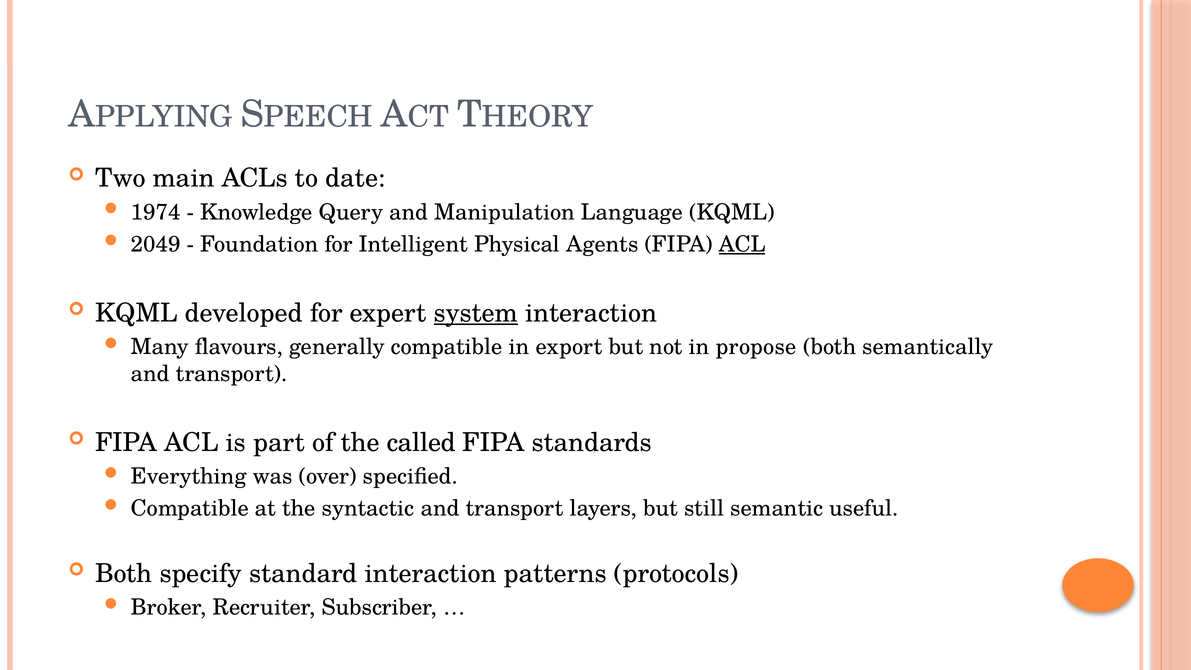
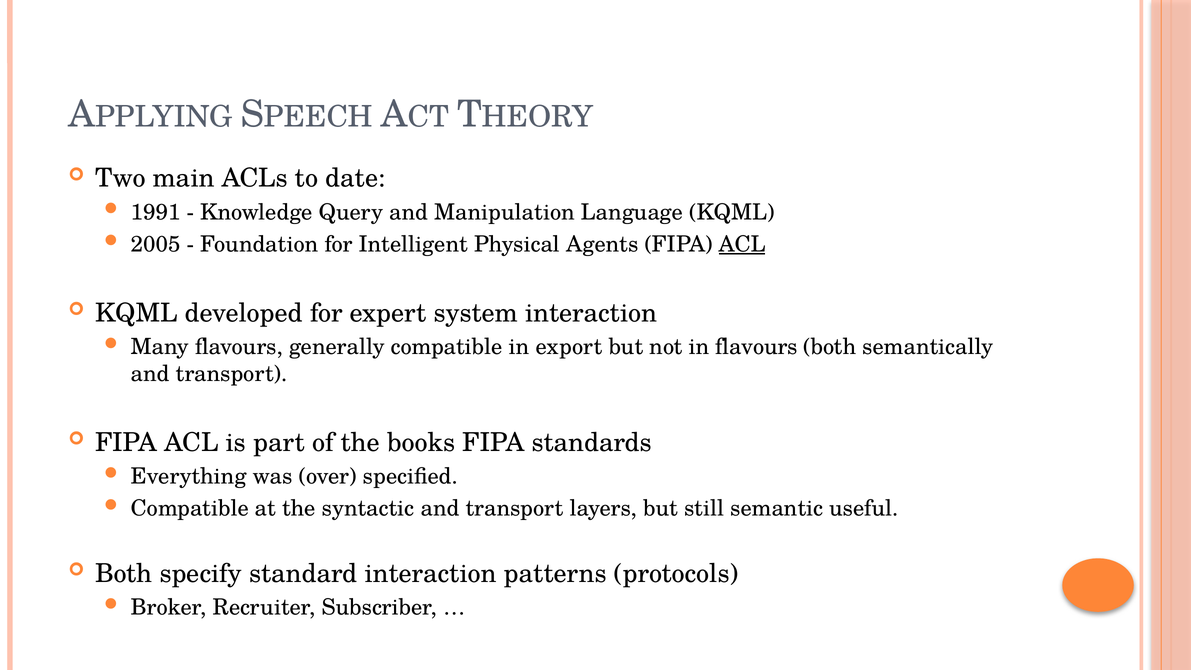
1974: 1974 -> 1991
2049: 2049 -> 2005
system underline: present -> none
in propose: propose -> flavours
called: called -> books
